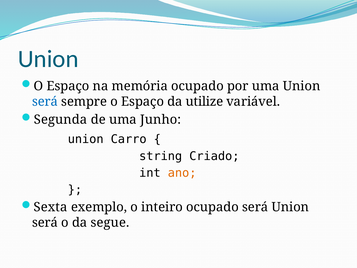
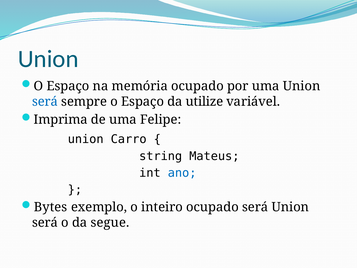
Segunda: Segunda -> Imprima
Junho: Junho -> Felipe
Criado: Criado -> Mateus
ano colour: orange -> blue
Sexta: Sexta -> Bytes
